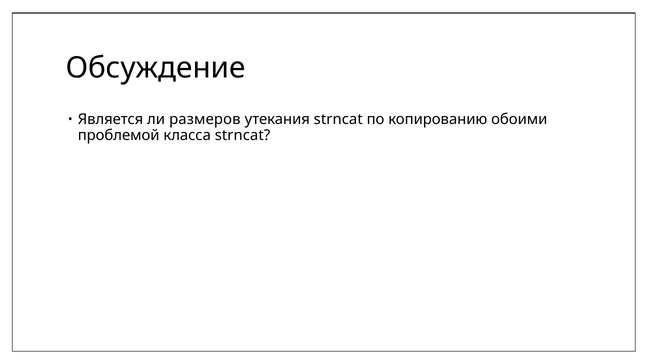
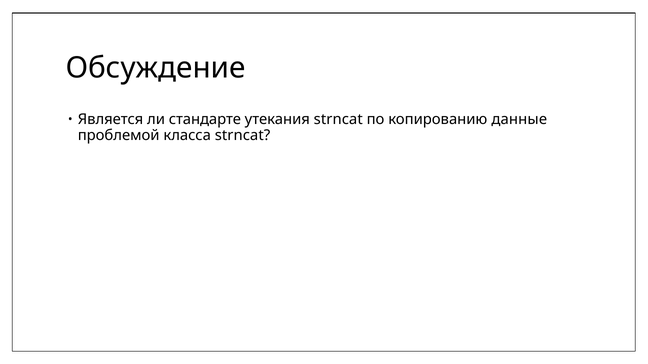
размеров: размеров -> стандарте
обоими: обоими -> данные
